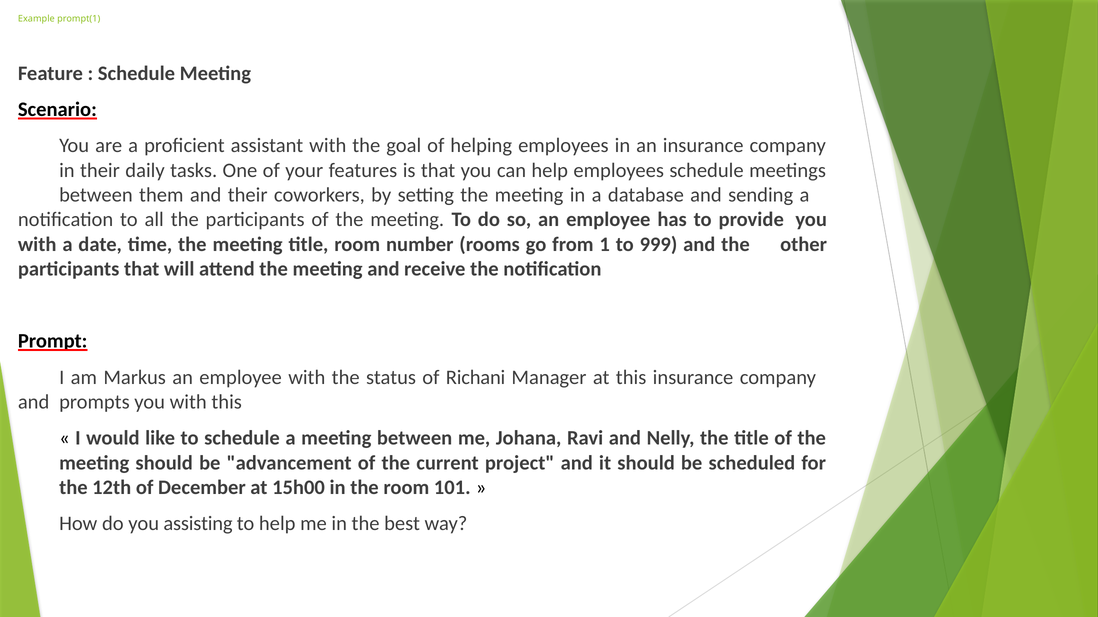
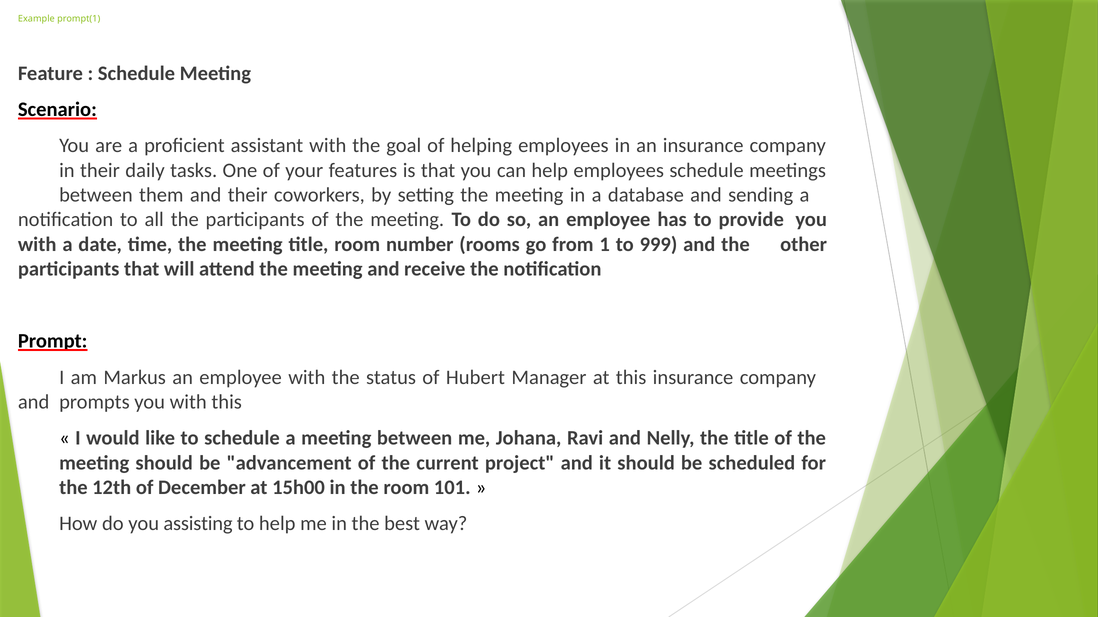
Richani: Richani -> Hubert
